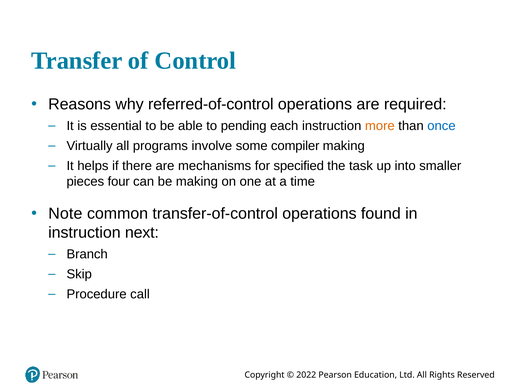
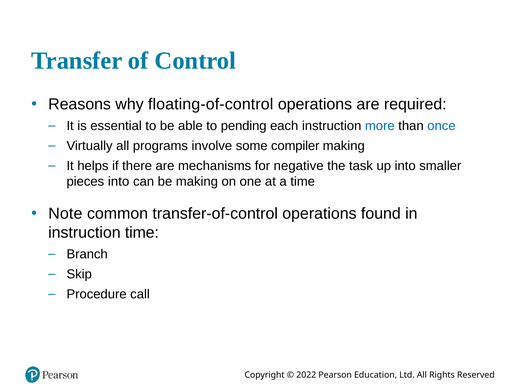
referred-of-control: referred-of-control -> floating-of-control
more colour: orange -> blue
specified: specified -> negative
pieces four: four -> into
instruction next: next -> time
